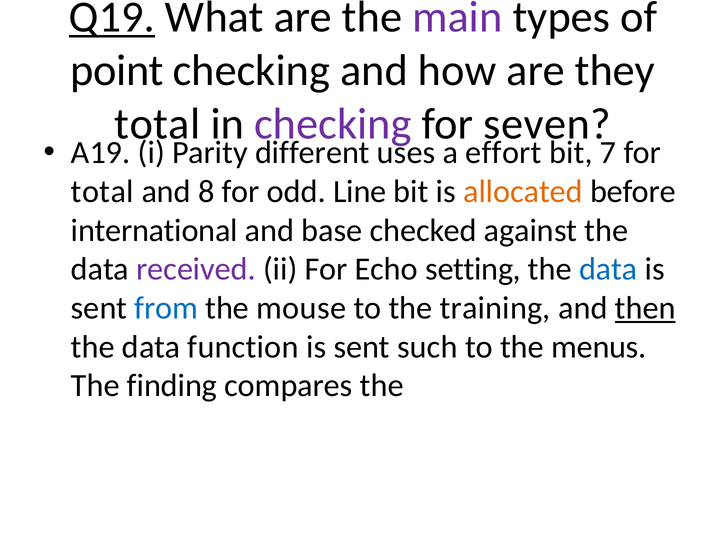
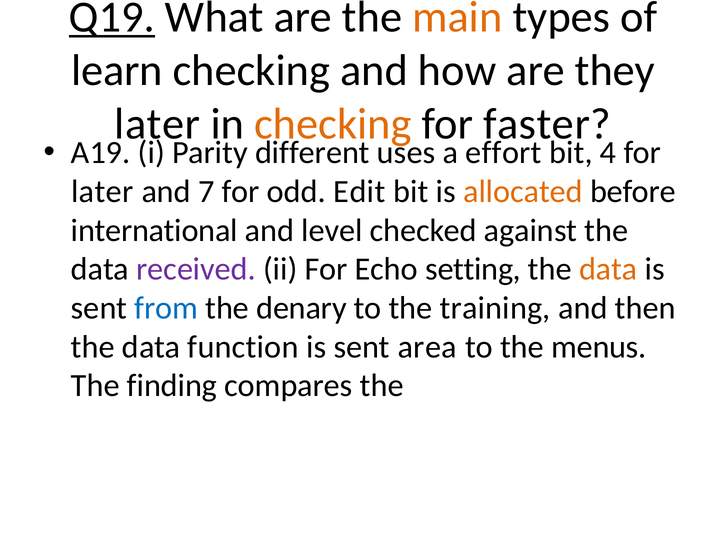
main colour: purple -> orange
point: point -> learn
total at (157, 124): total -> later
checking at (333, 124) colour: purple -> orange
seven: seven -> faster
7: 7 -> 4
total at (102, 191): total -> later
8: 8 -> 7
Line: Line -> Edit
base: base -> level
data at (608, 269) colour: blue -> orange
mouse: mouse -> denary
then underline: present -> none
such: such -> area
